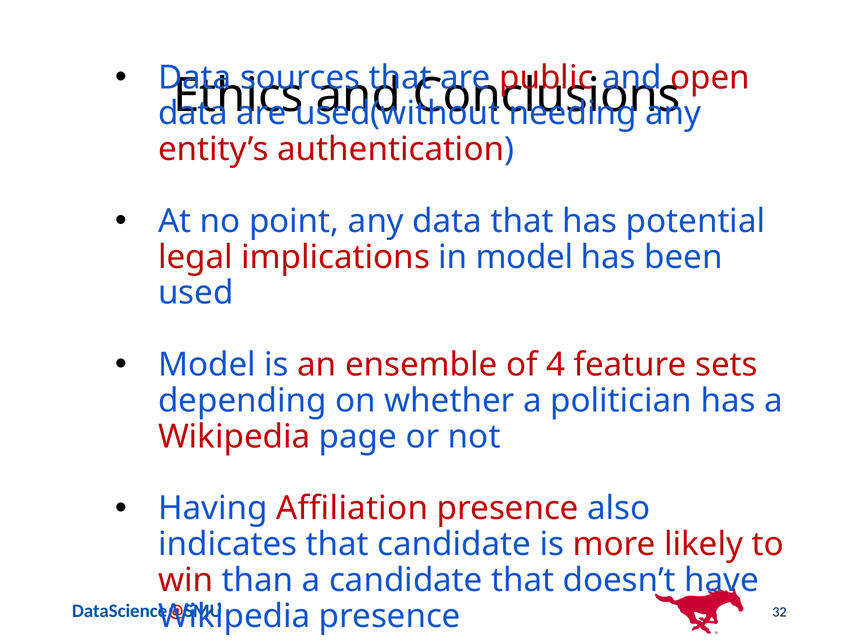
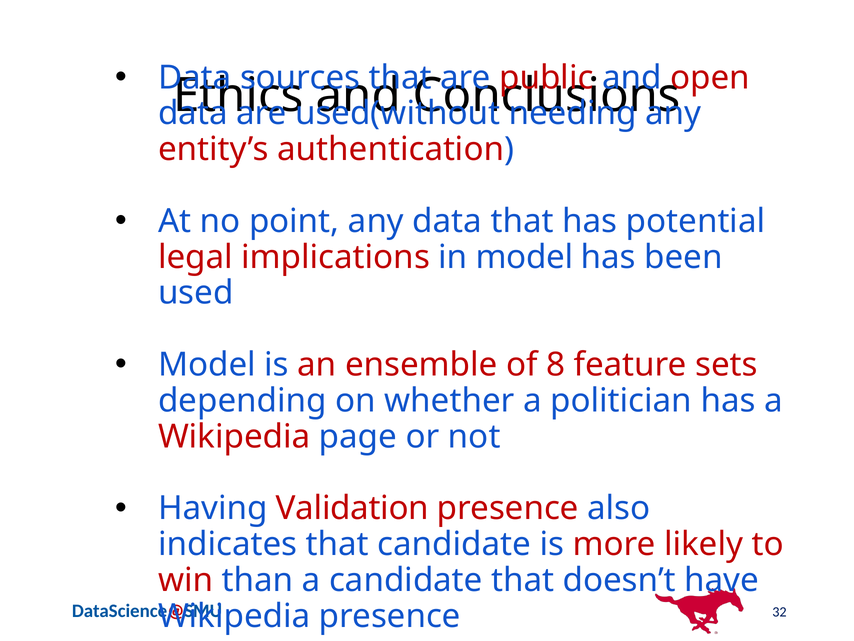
4: 4 -> 8
Affiliation: Affiliation -> Validation
